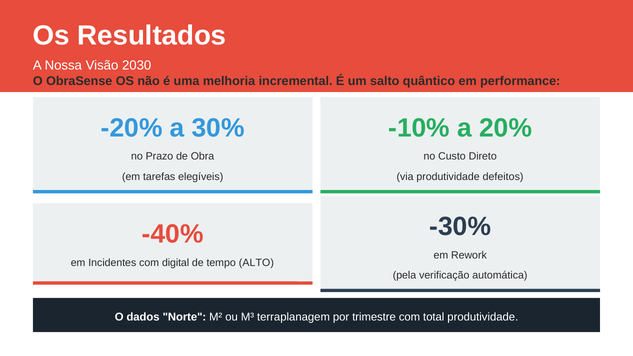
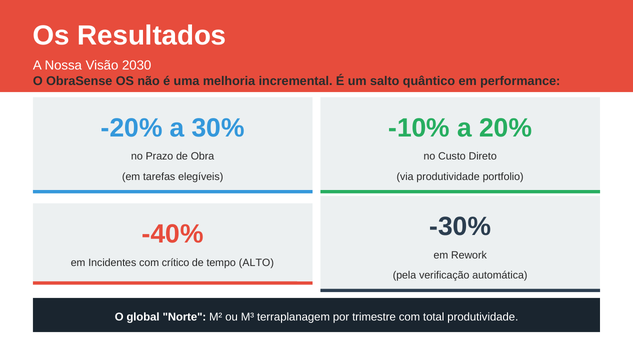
defeitos: defeitos -> portfolio
digital: digital -> crítico
dados: dados -> global
